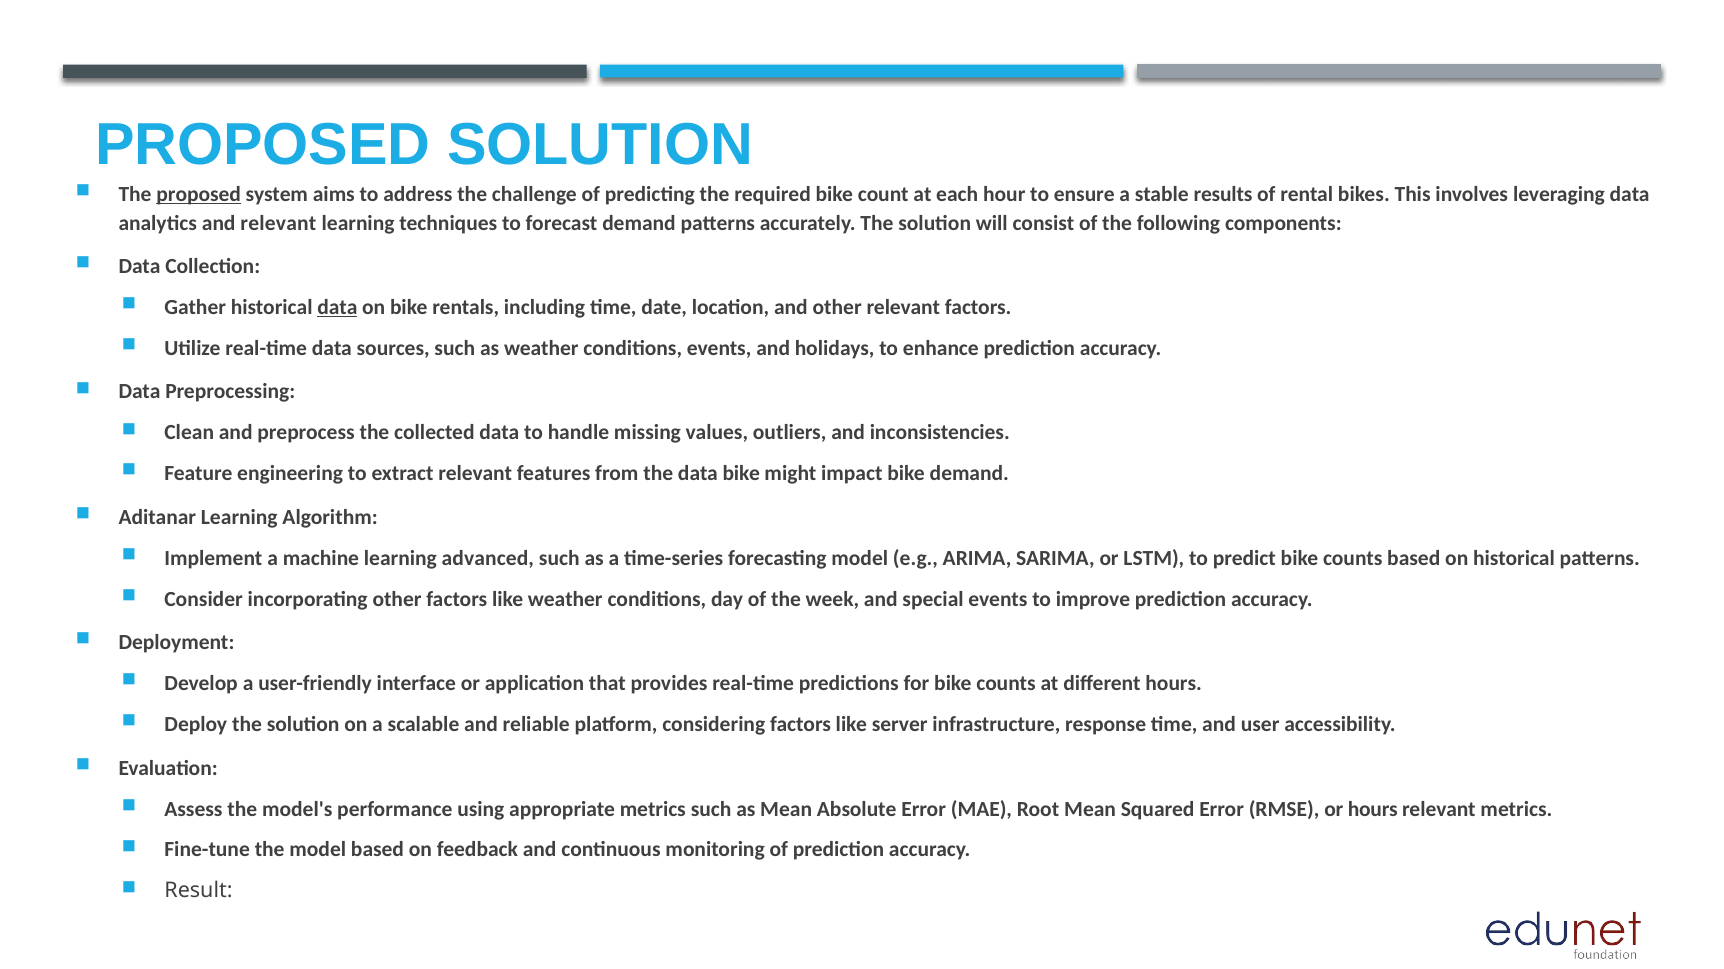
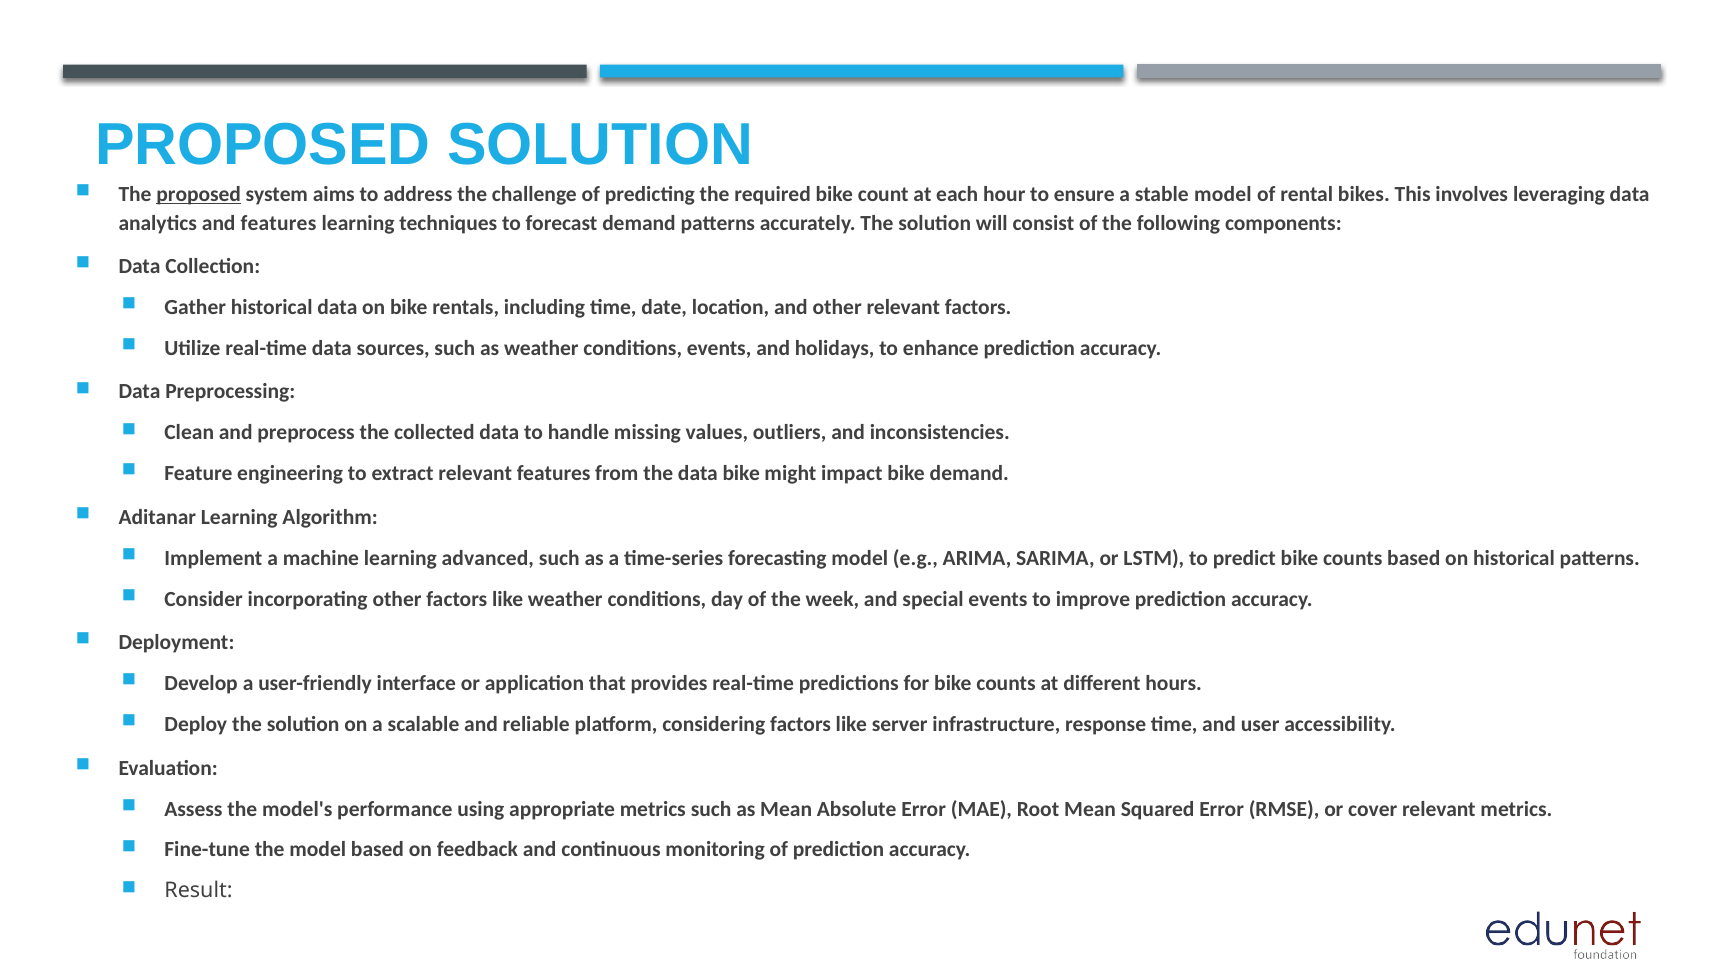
stable results: results -> model
and relevant: relevant -> features
data at (337, 308) underline: present -> none
or hours: hours -> cover
